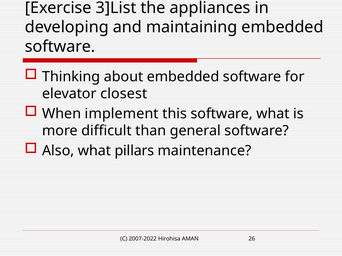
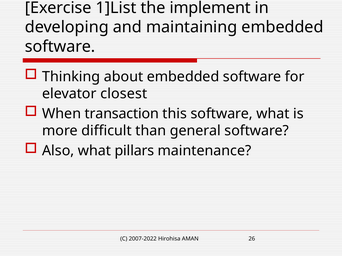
3]List: 3]List -> 1]List
appliances: appliances -> implement
implement: implement -> transaction
